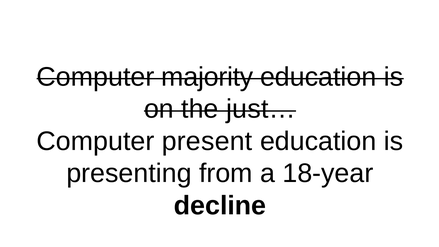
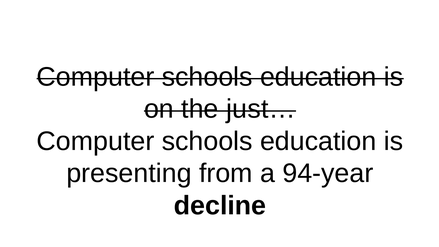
majority at (207, 77): majority -> schools
present at (207, 141): present -> schools
18-year: 18-year -> 94-year
